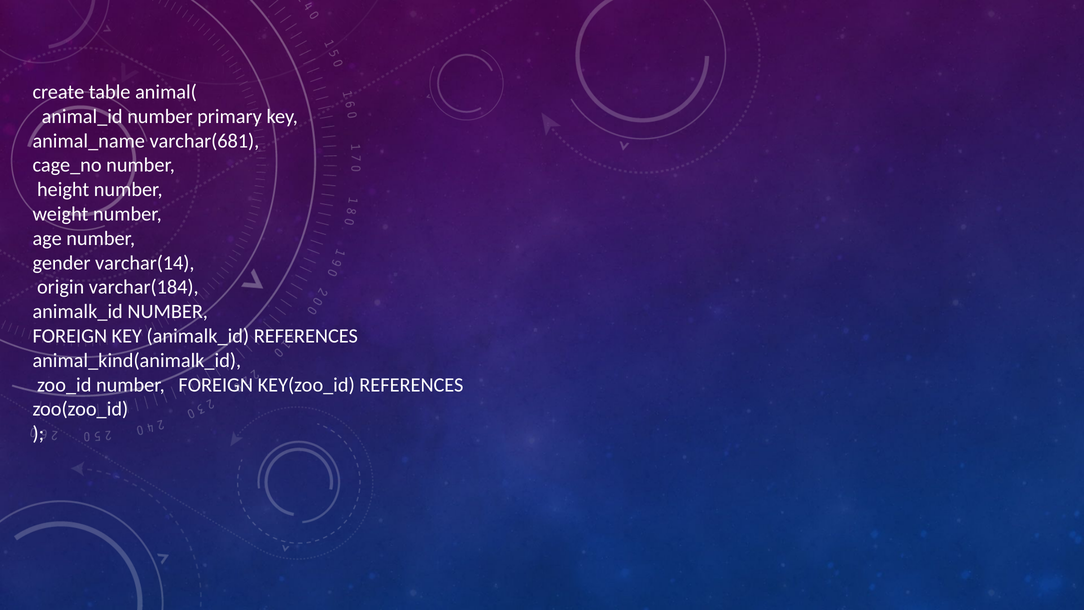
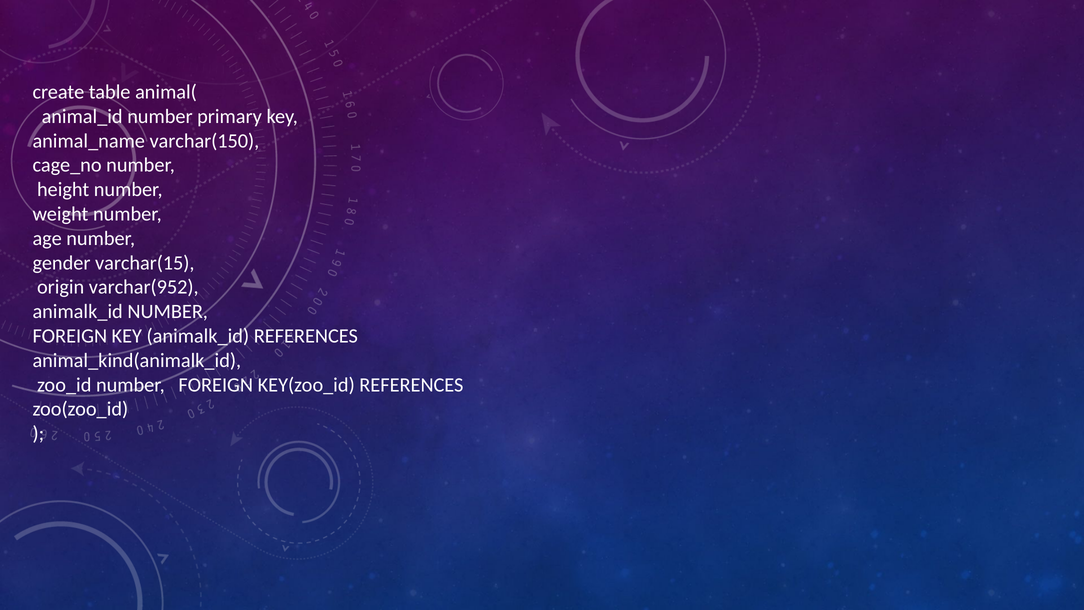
varchar(681: varchar(681 -> varchar(150
varchar(14: varchar(14 -> varchar(15
varchar(184: varchar(184 -> varchar(952
